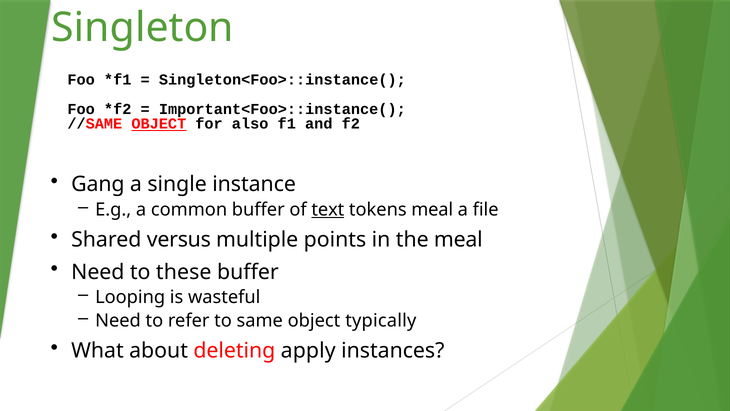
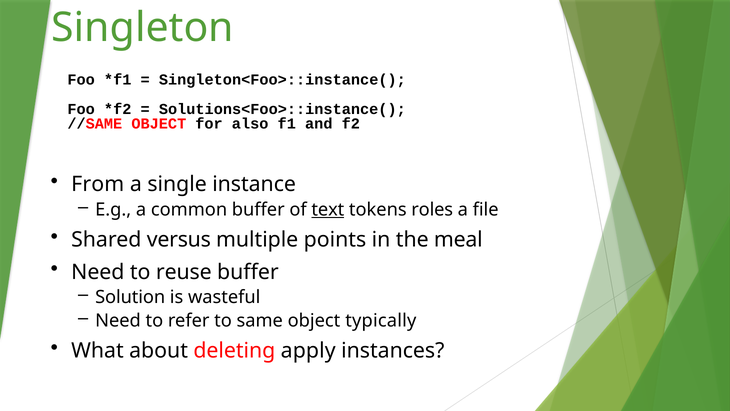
Important<Foo>::instance(: Important<Foo>::instance( -> Solutions<Foo>::instance(
OBJECT at (159, 124) underline: present -> none
Gang: Gang -> From
tokens meal: meal -> roles
these: these -> reuse
Looping: Looping -> Solution
